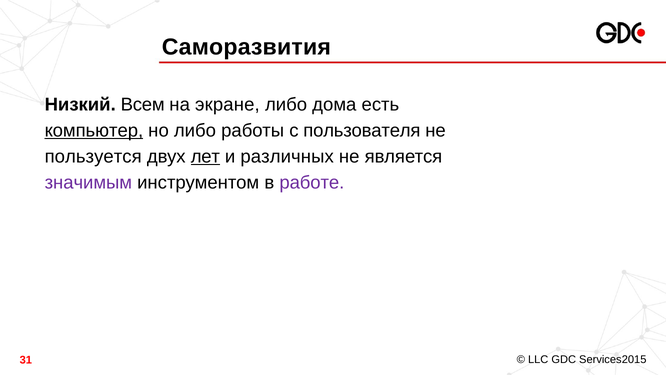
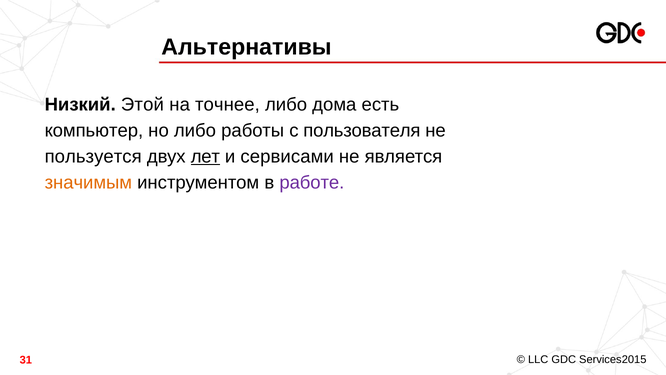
Саморазвития: Саморазвития -> Альтернативы
Всем: Всем -> Этой
экране: экране -> точнее
компьютер underline: present -> none
различных: различных -> сервисами
значимым colour: purple -> orange
